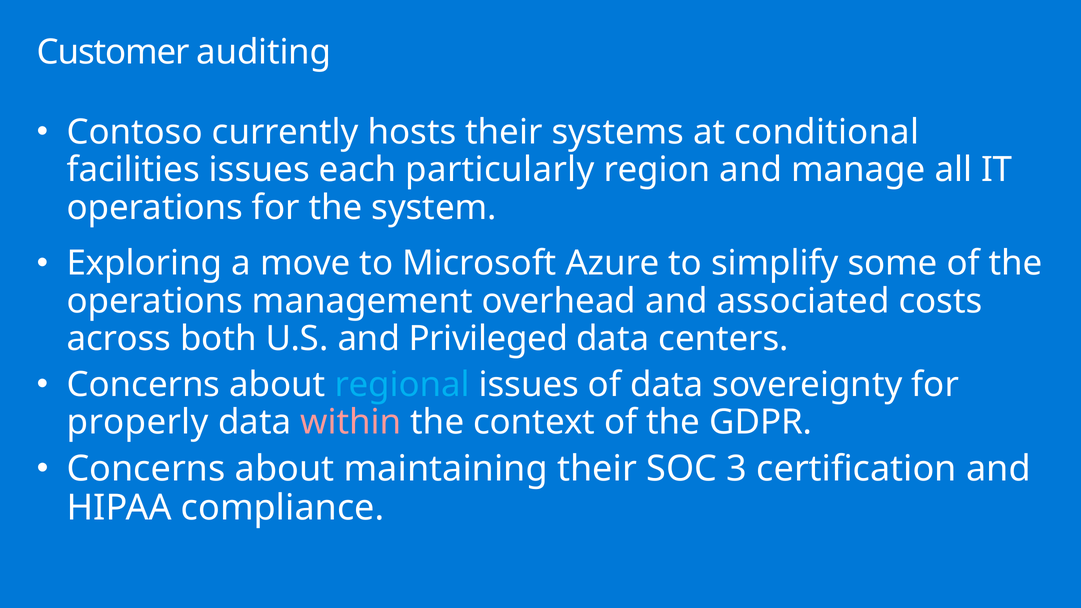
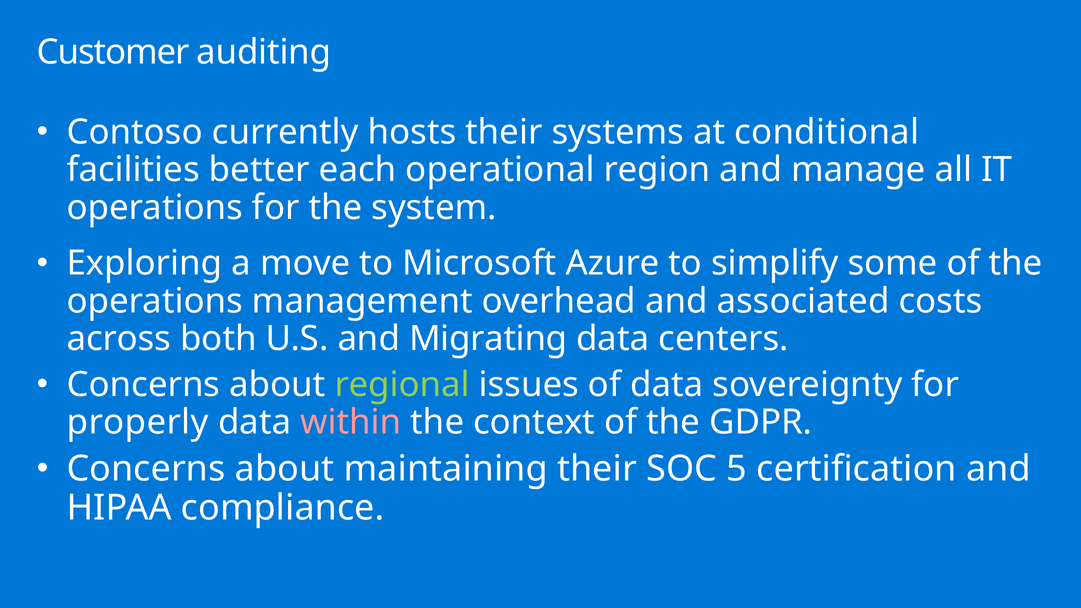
facilities issues: issues -> better
particularly: particularly -> operational
Privileged: Privileged -> Migrating
regional colour: light blue -> light green
3: 3 -> 5
